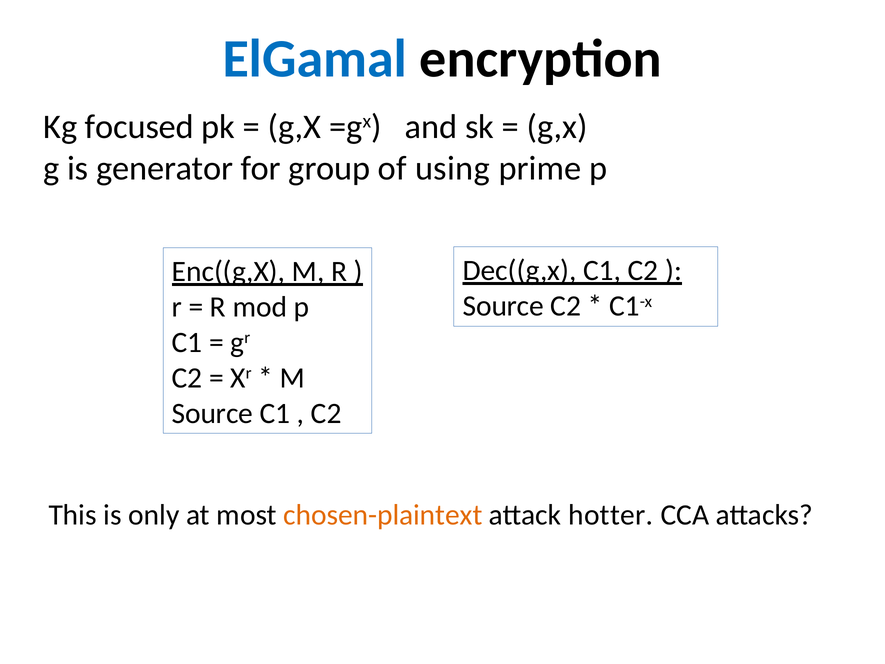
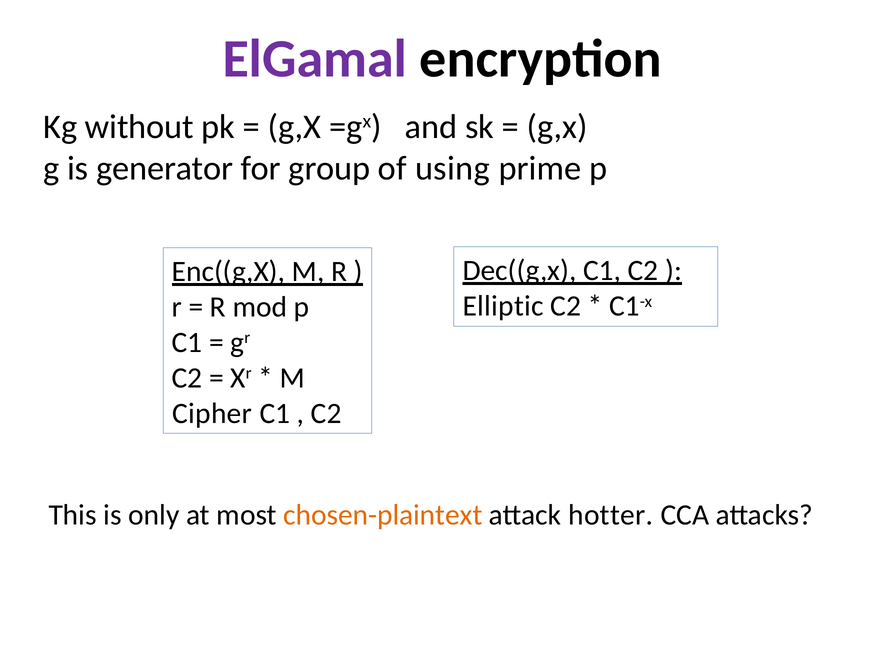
ElGamal colour: blue -> purple
focused: focused -> without
Source at (503, 306): Source -> Elliptic
Source at (212, 413): Source -> Cipher
